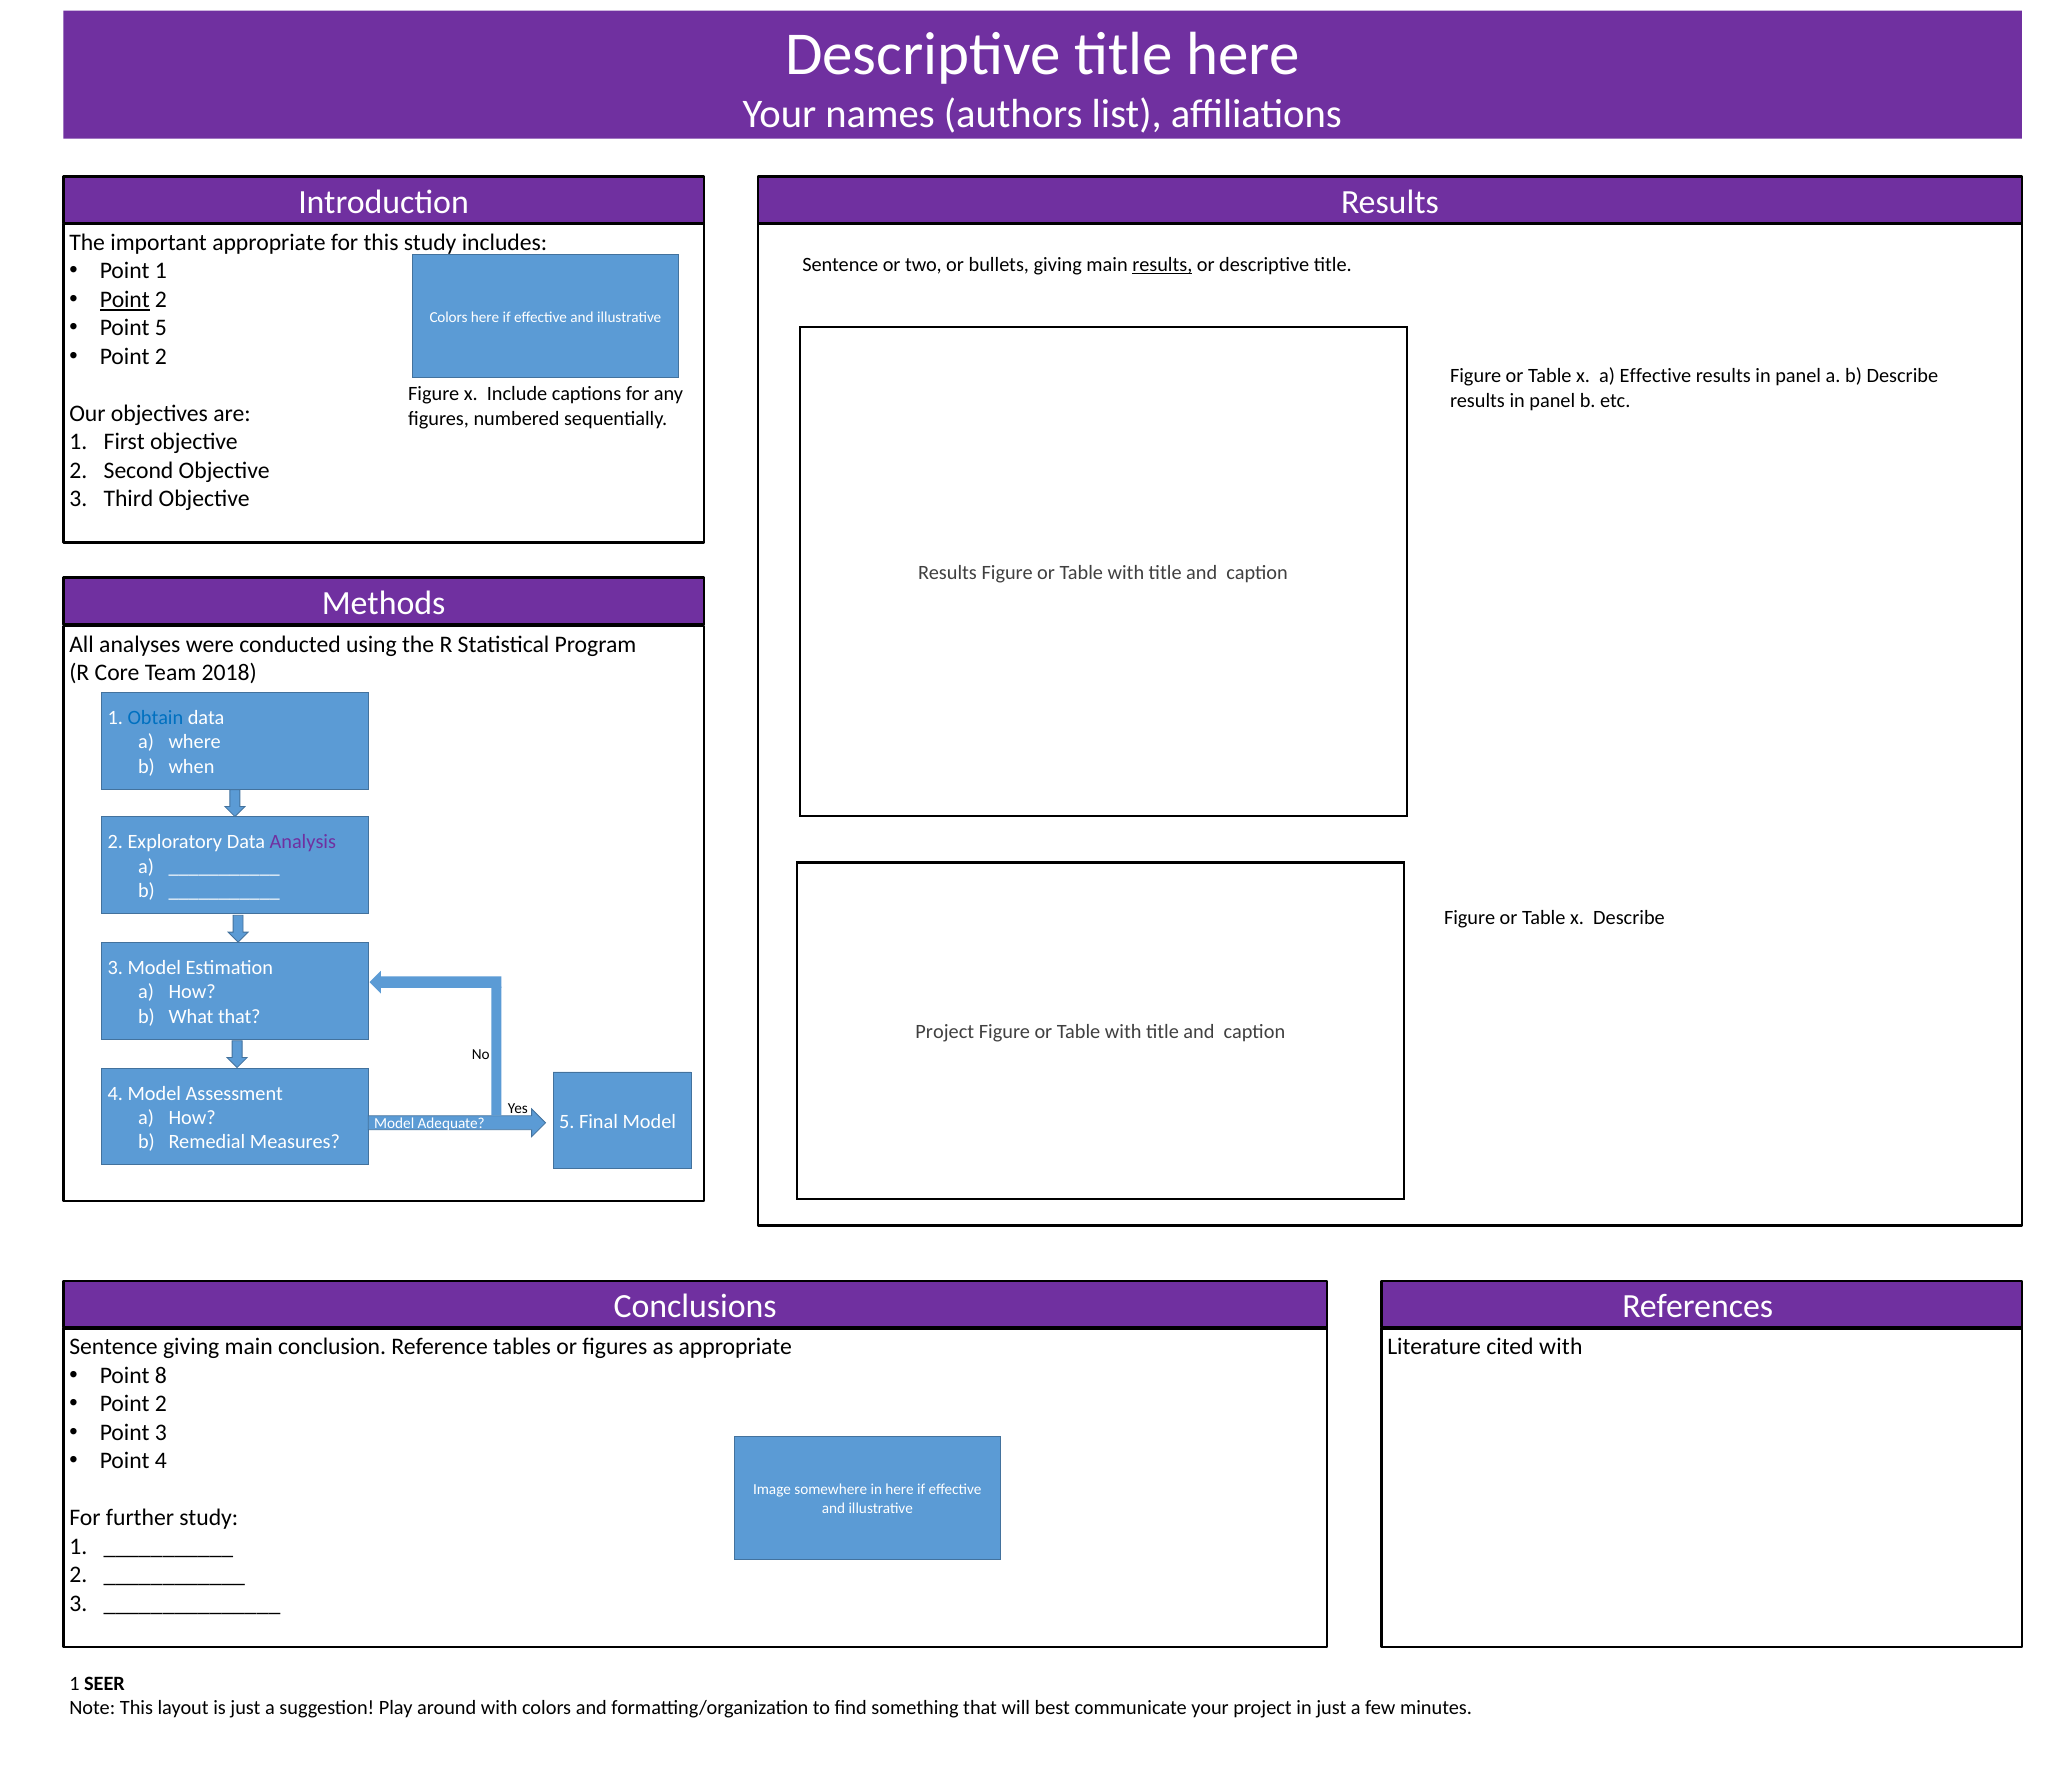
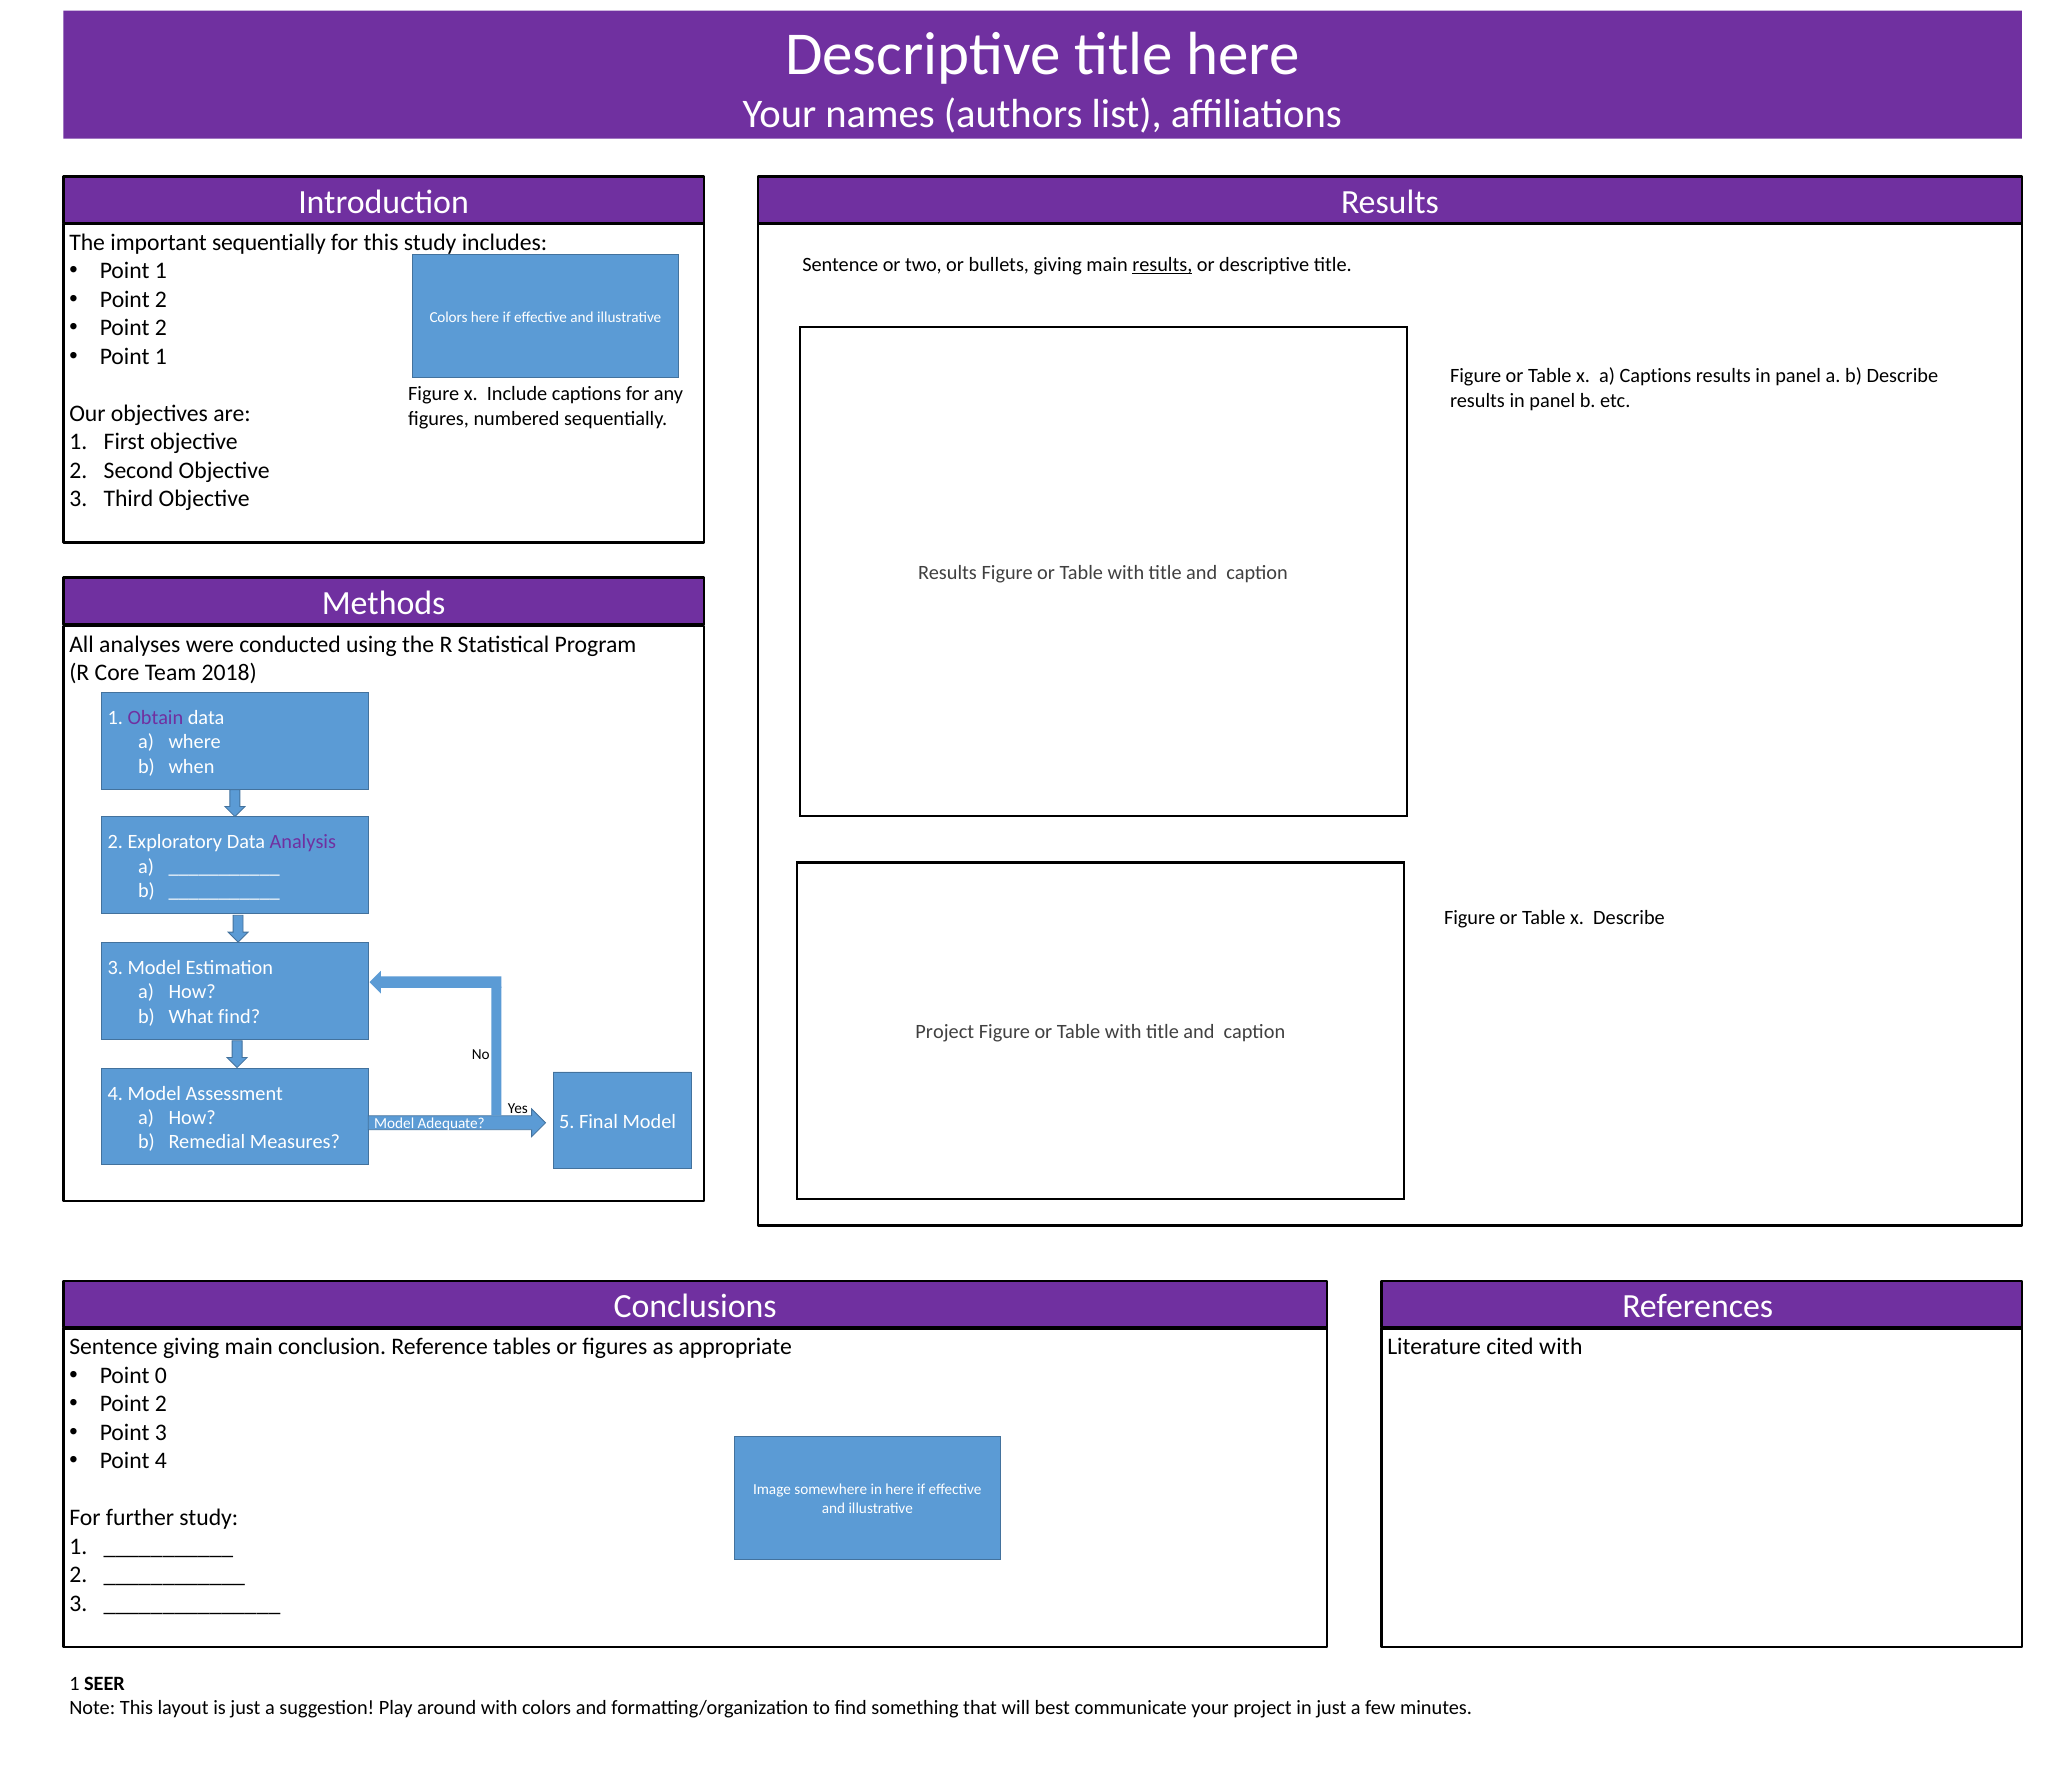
important appropriate: appropriate -> sequentially
Point at (125, 300) underline: present -> none
5 at (161, 328): 5 -> 2
2 at (161, 357): 2 -> 1
a Effective: Effective -> Captions
Obtain colour: blue -> purple
What that: that -> find
8: 8 -> 0
